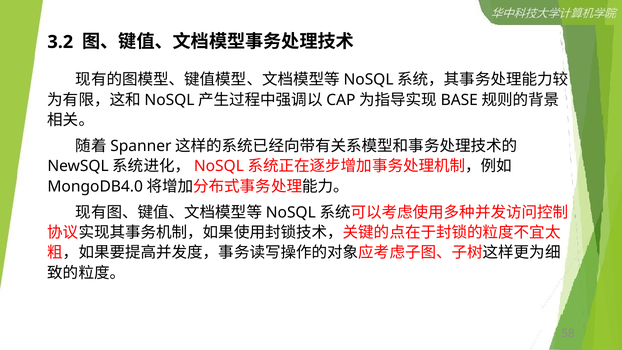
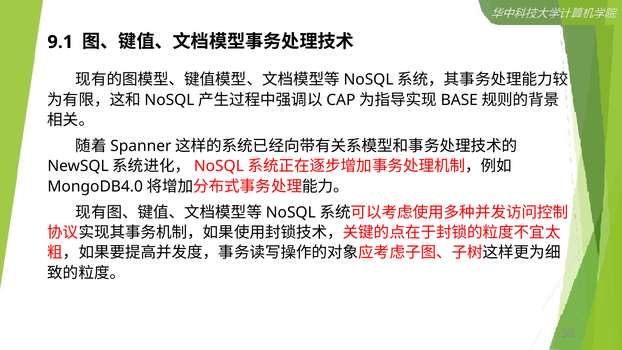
3.2: 3.2 -> 9.1
